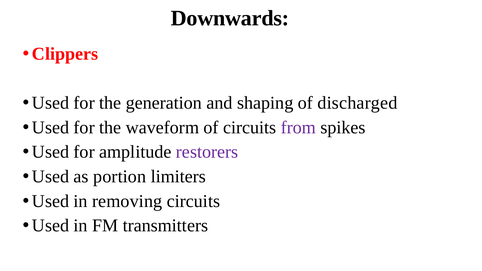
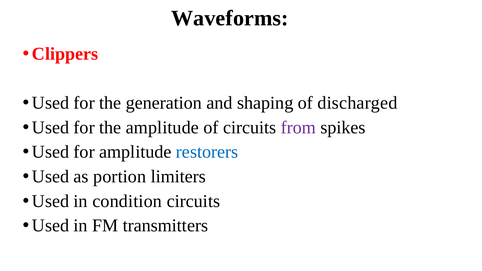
Downwards: Downwards -> Waveforms
the waveform: waveform -> amplitude
restorers colour: purple -> blue
removing: removing -> condition
